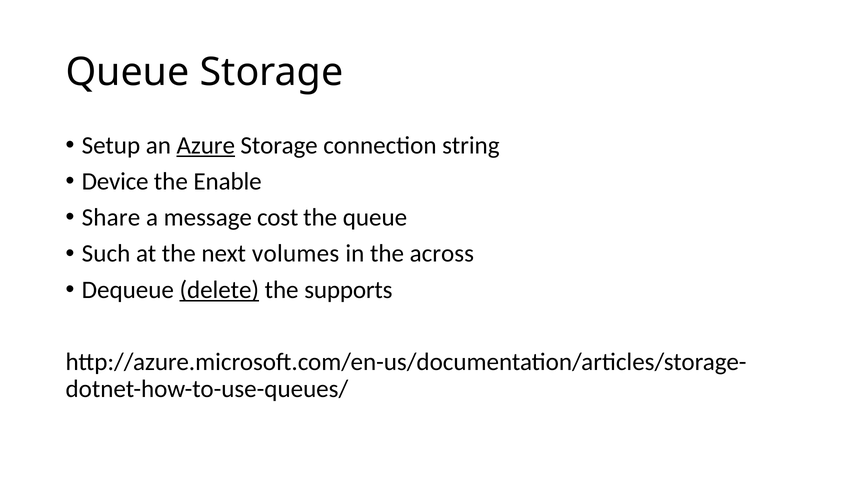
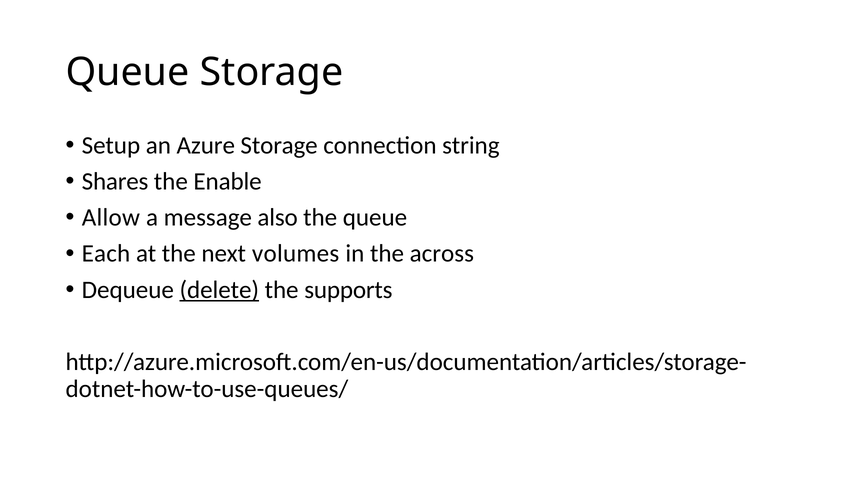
Azure underline: present -> none
Device: Device -> Shares
Share: Share -> Allow
cost: cost -> also
Such: Such -> Each
